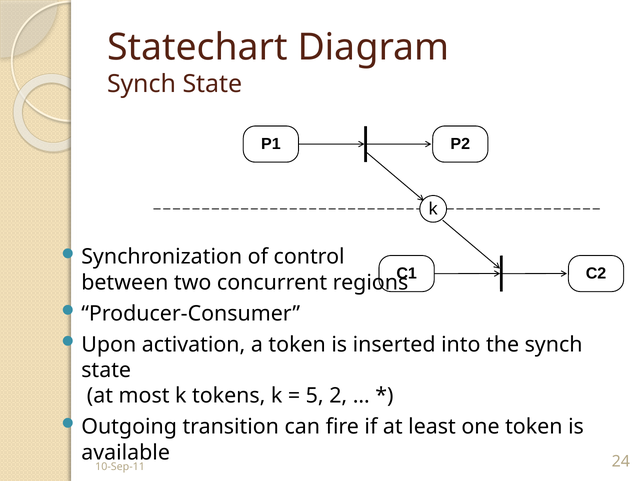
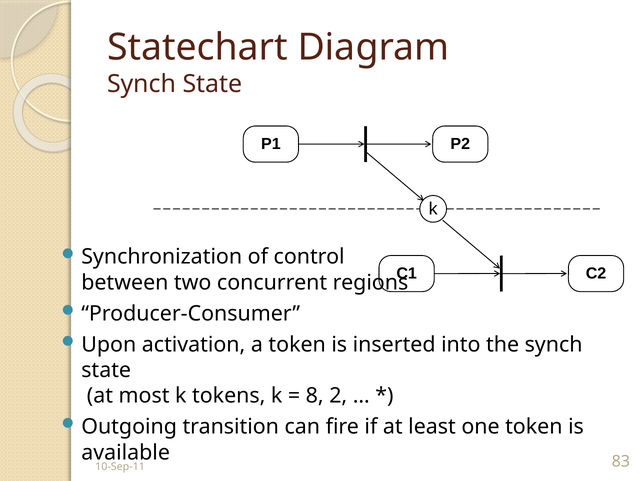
5: 5 -> 8
24: 24 -> 83
